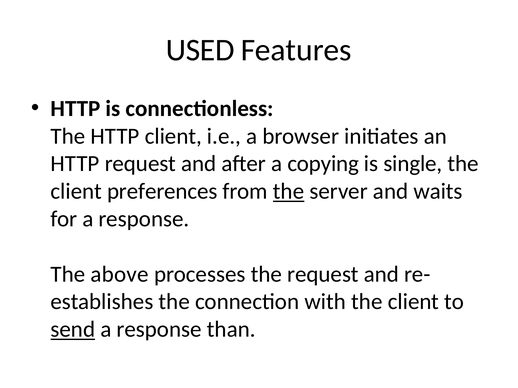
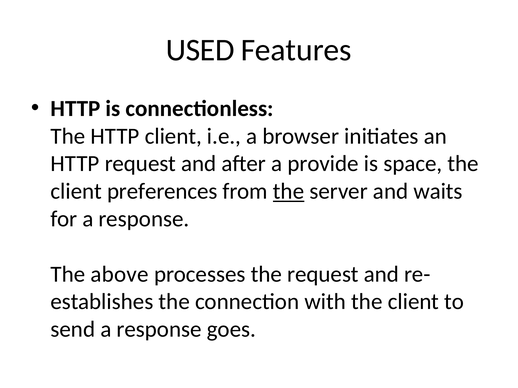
copying: copying -> provide
single: single -> space
send underline: present -> none
than: than -> goes
